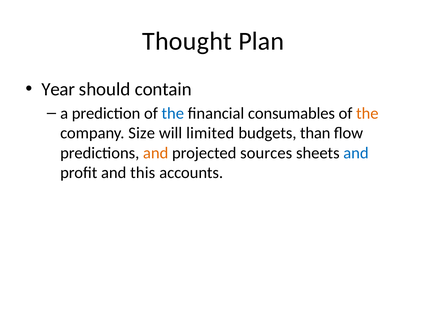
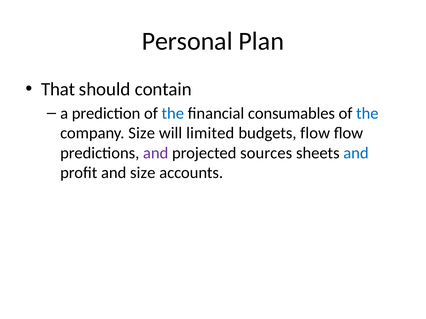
Thought: Thought -> Personal
Year: Year -> That
the at (367, 114) colour: orange -> blue
budgets than: than -> flow
and at (156, 153) colour: orange -> purple
and this: this -> size
